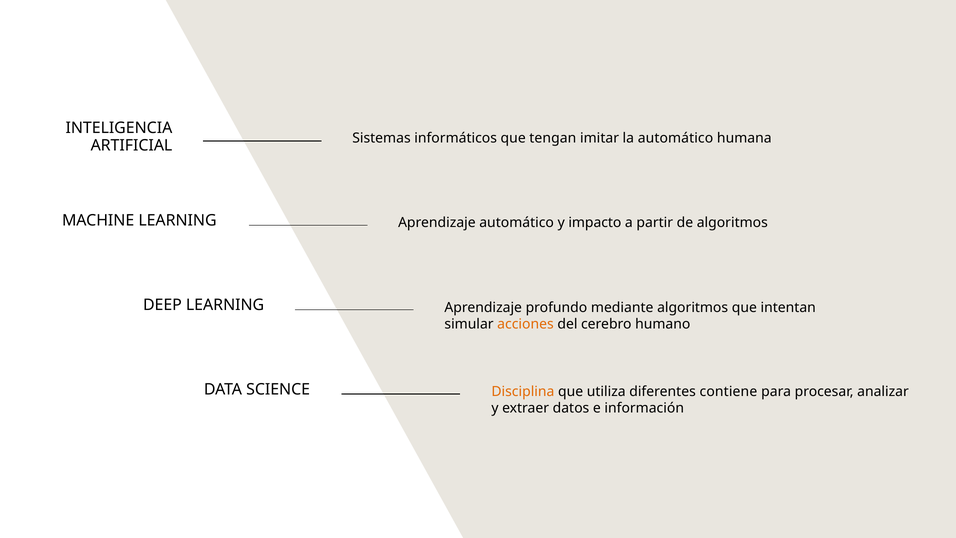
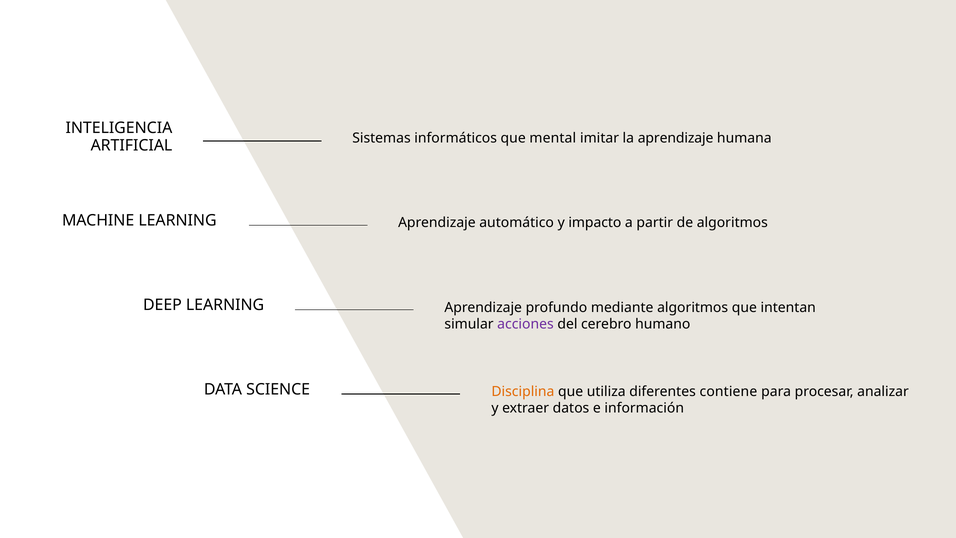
tengan: tengan -> mental
la automático: automático -> aprendizaje
acciones colour: orange -> purple
